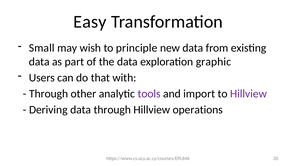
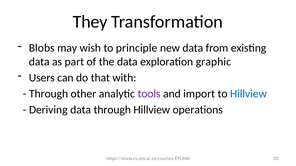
Easy: Easy -> They
Small: Small -> Blobs
Hillview at (248, 94) colour: purple -> blue
